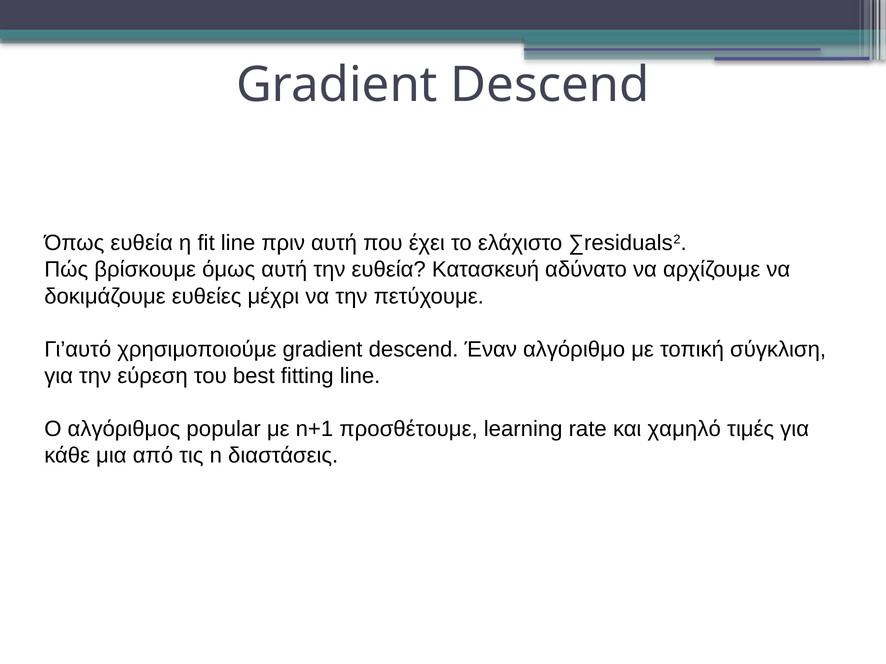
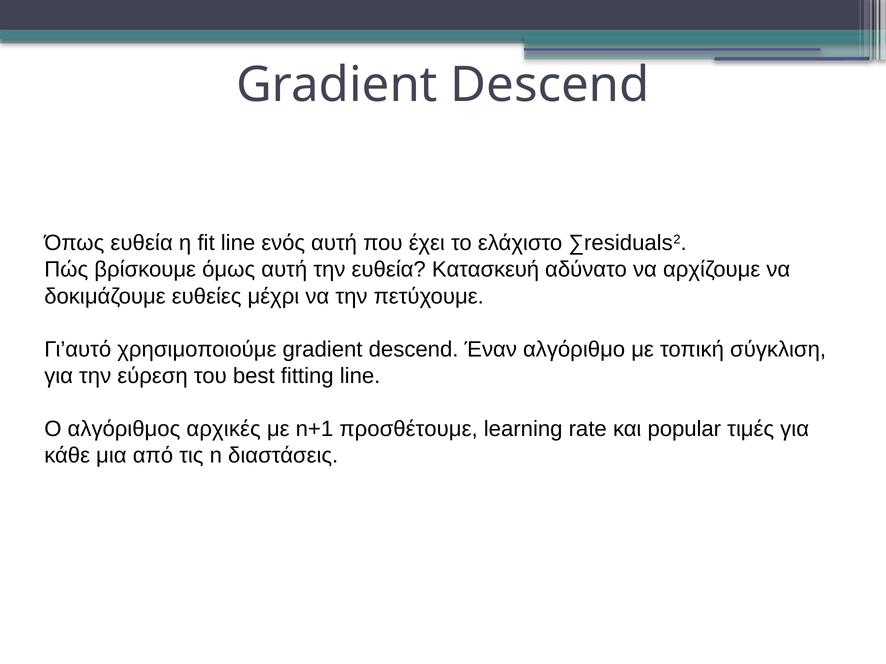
πριν: πριν -> ενός
popular: popular -> αρχικές
χαμηλό: χαμηλό -> popular
